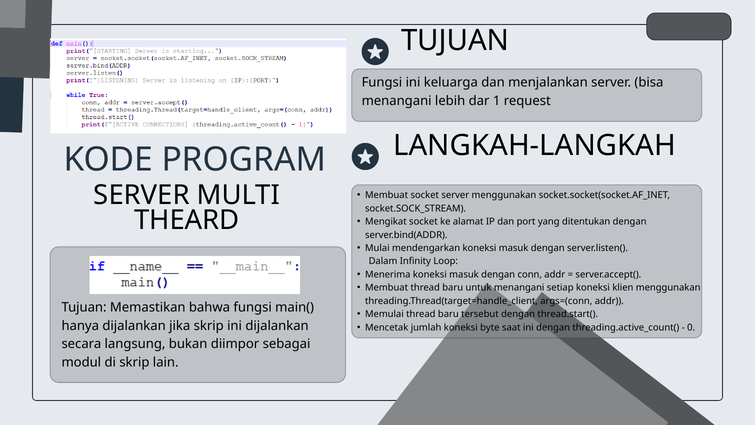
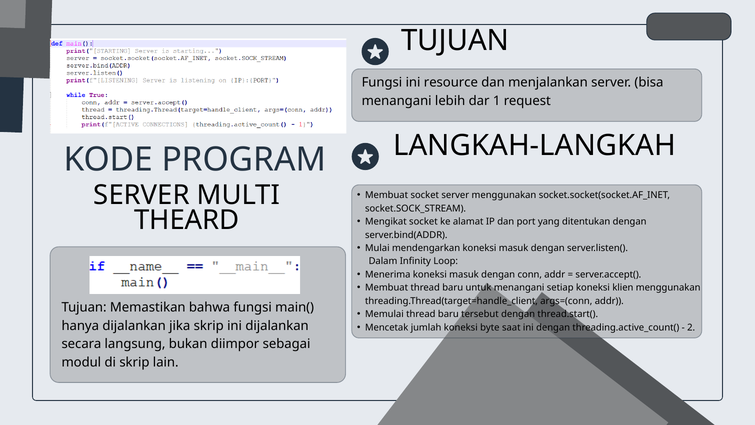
keluarga: keluarga -> resource
0: 0 -> 2
